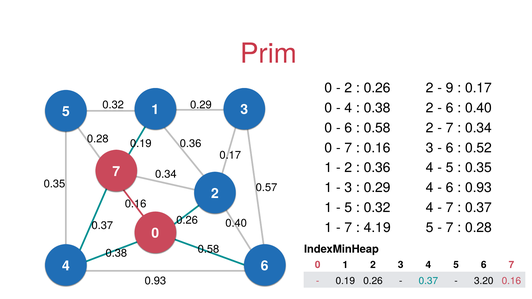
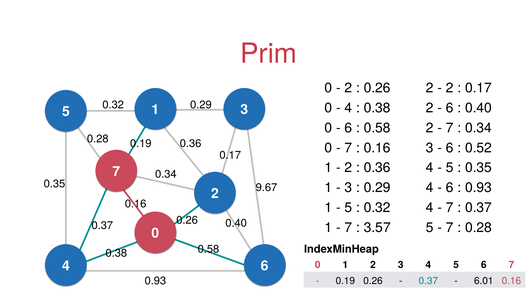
9 at (450, 88): 9 -> 2
0.57: 0.57 -> 9.67
4.19: 4.19 -> 3.57
3.20: 3.20 -> 6.01
